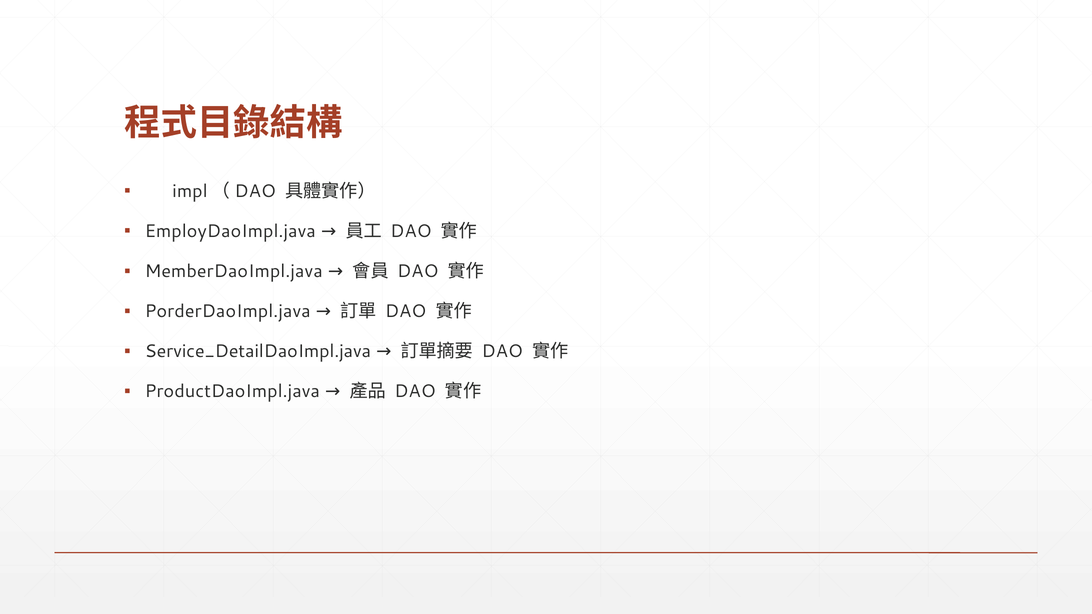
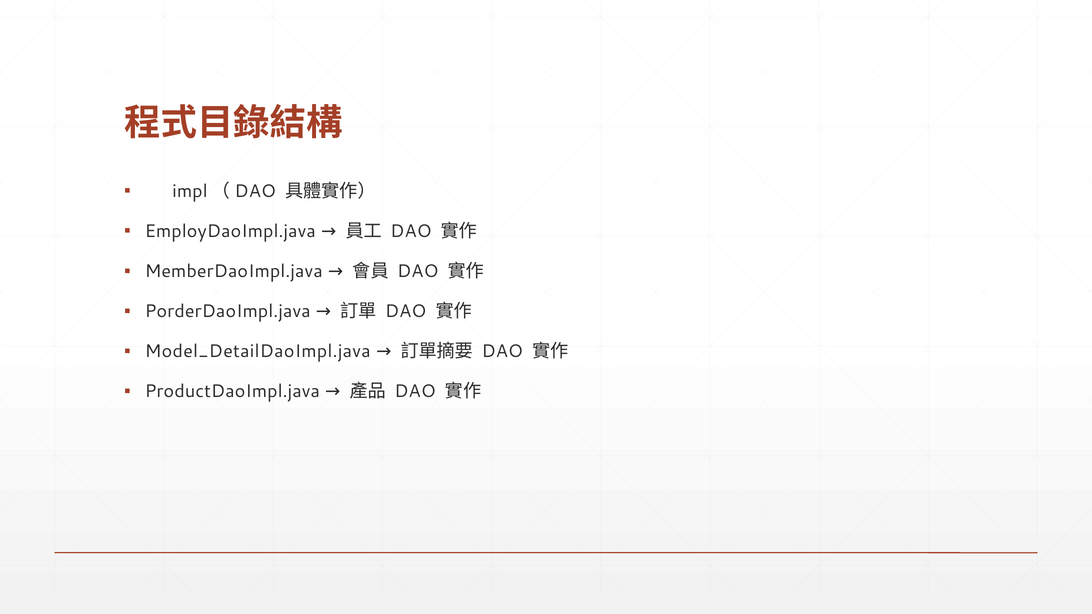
Service_DetailDaoImpl.java: Service_DetailDaoImpl.java -> Model_DetailDaoImpl.java
